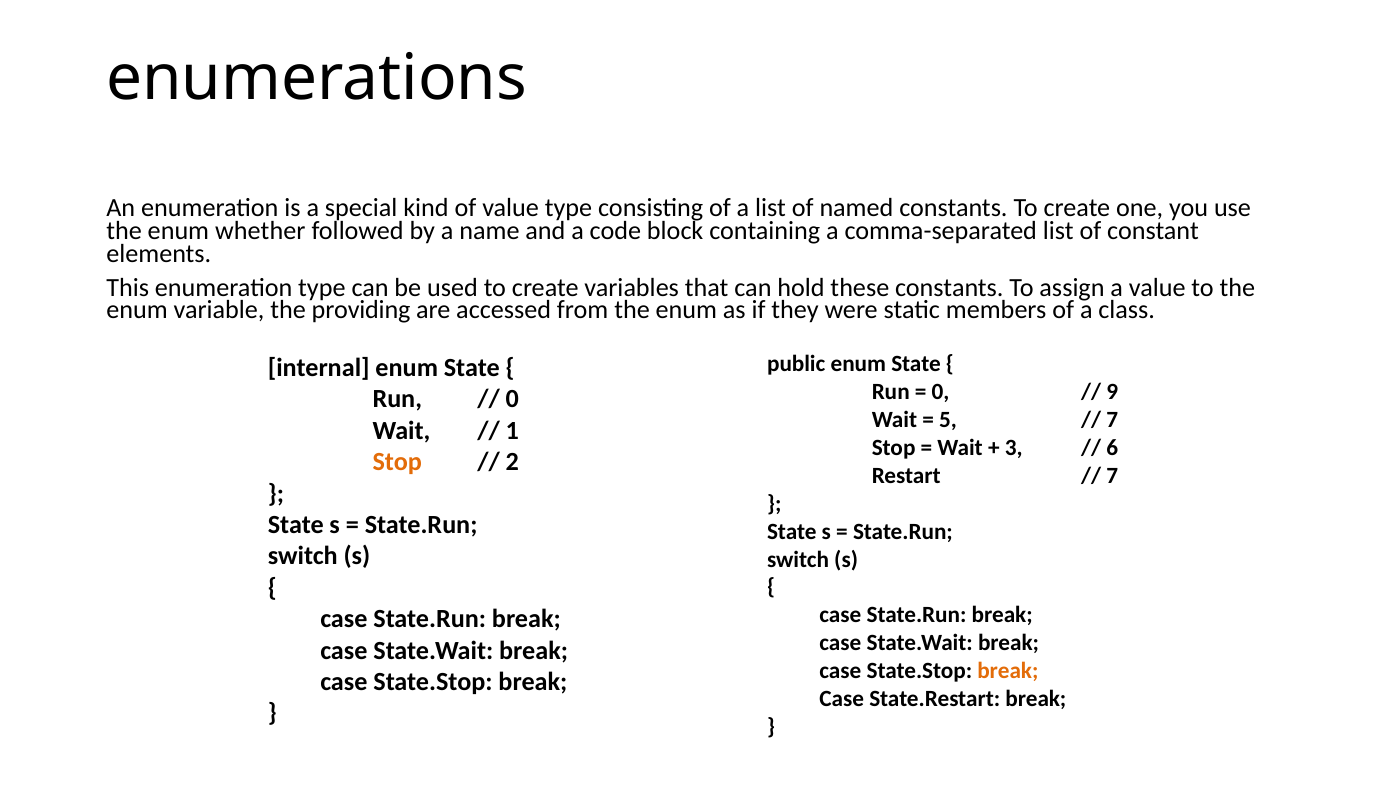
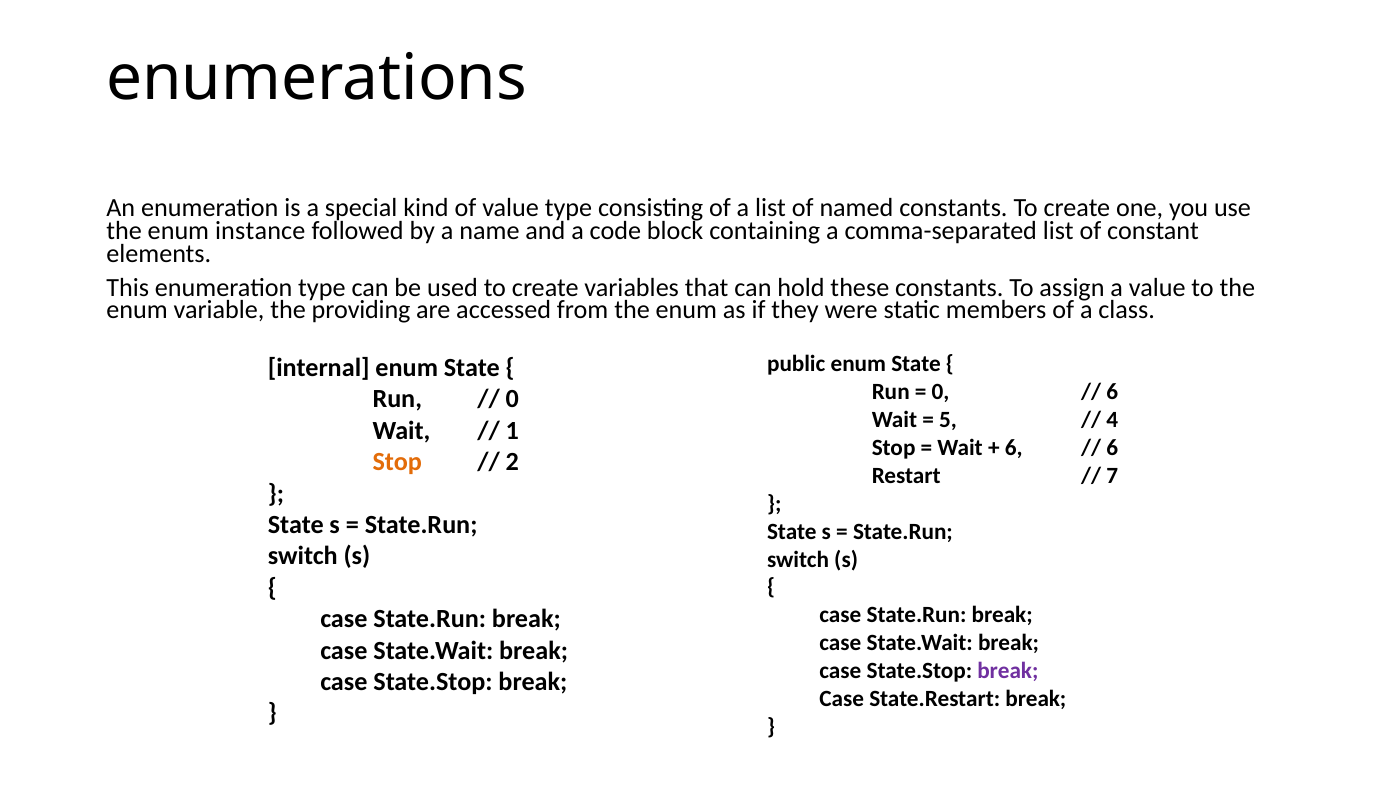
whether: whether -> instance
9 at (1112, 392): 9 -> 6
7 at (1112, 420): 7 -> 4
3 at (1014, 448): 3 -> 6
break at (1008, 671) colour: orange -> purple
